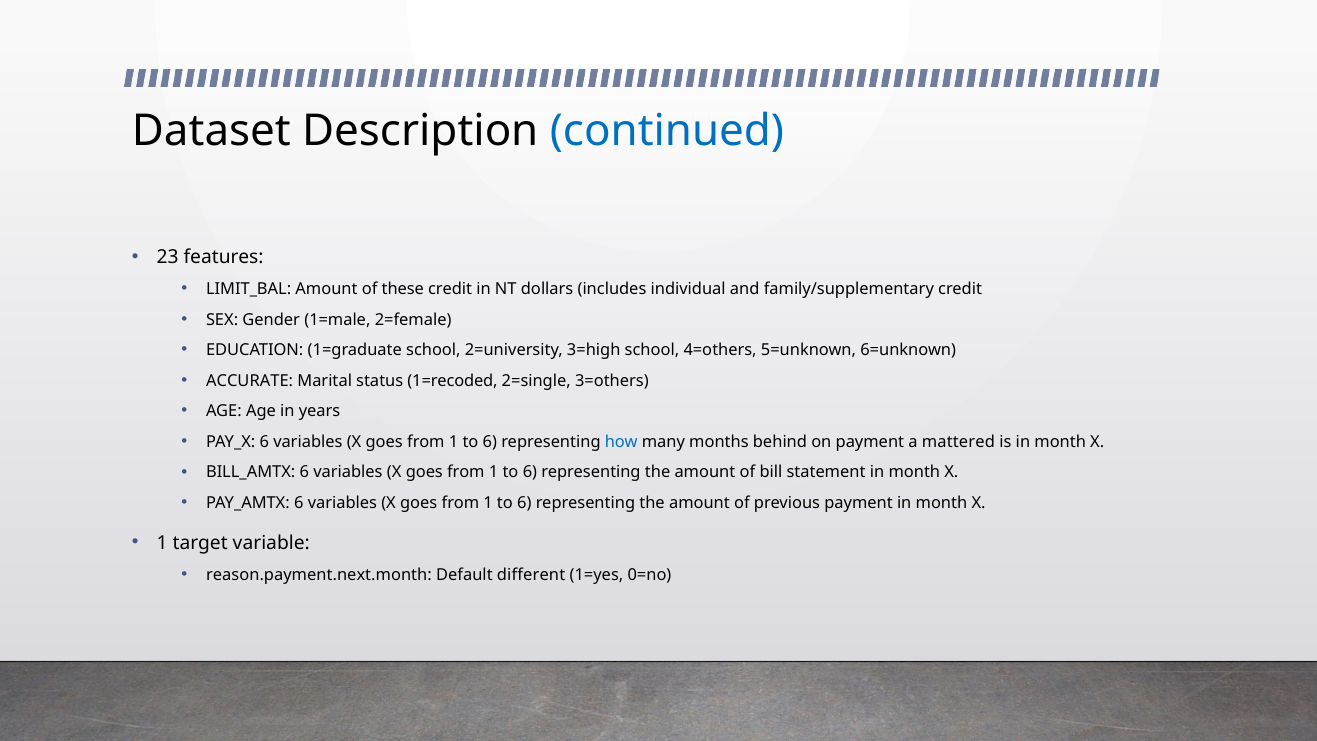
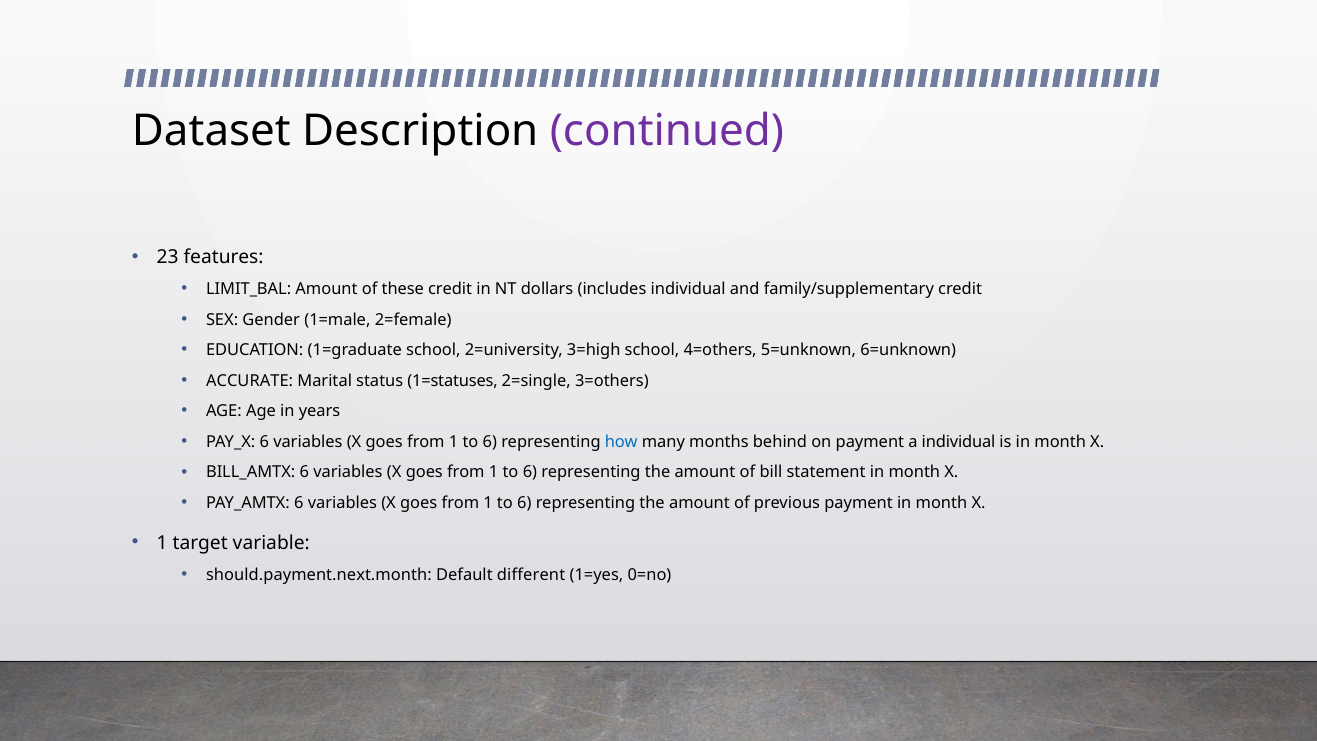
continued colour: blue -> purple
1=recoded: 1=recoded -> 1=statuses
a mattered: mattered -> individual
reason.payment.next.month: reason.payment.next.month -> should.payment.next.month
